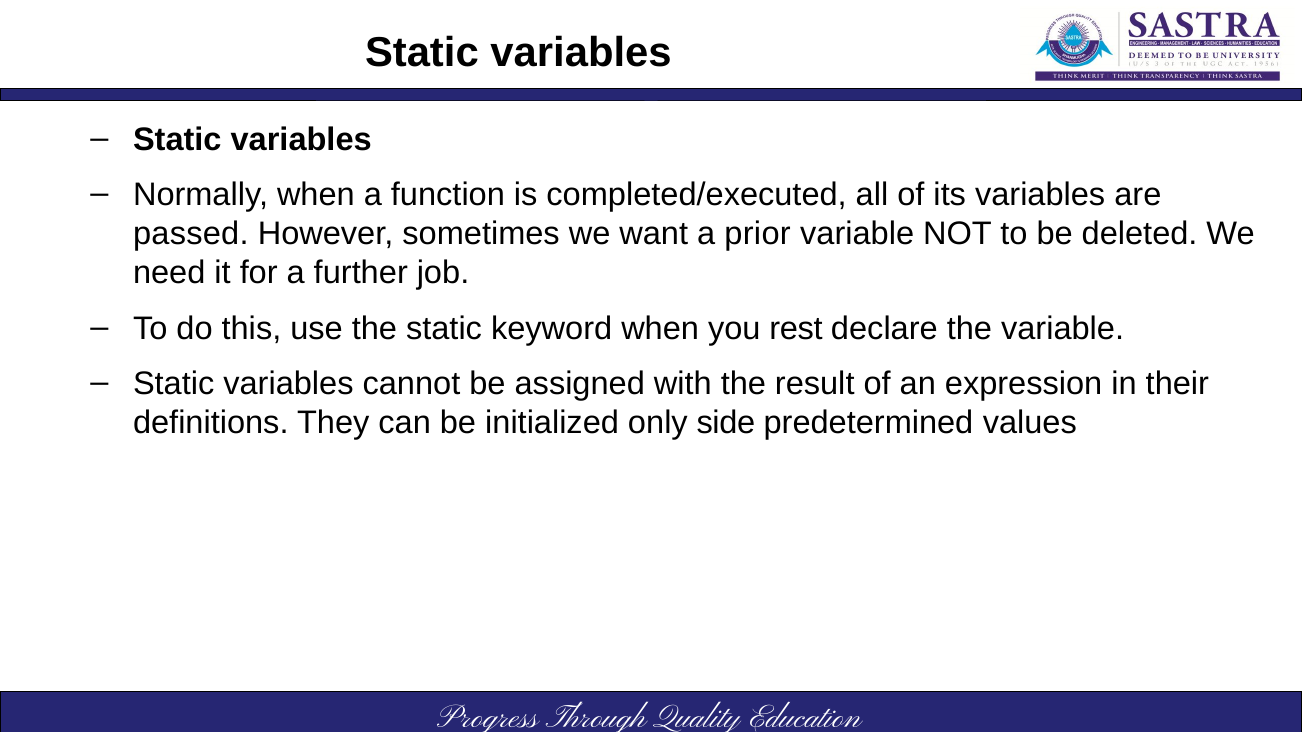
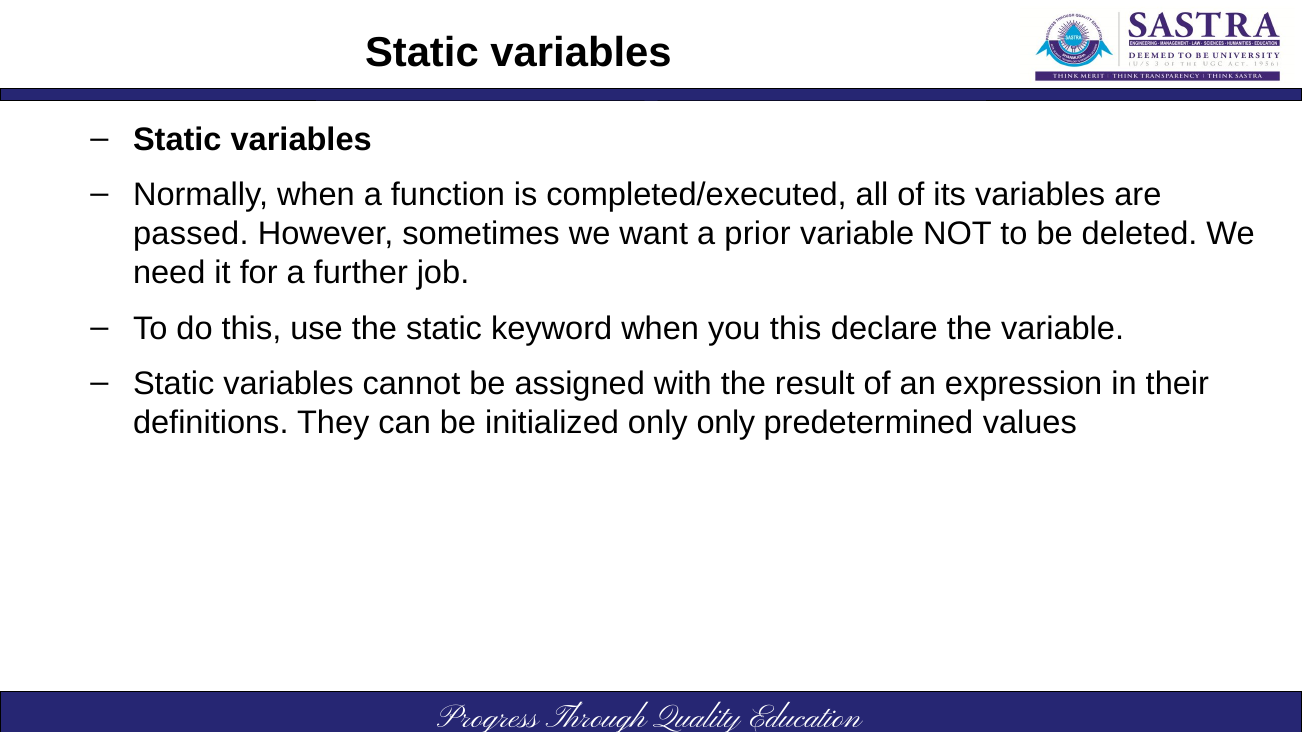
you rest: rest -> this
only side: side -> only
